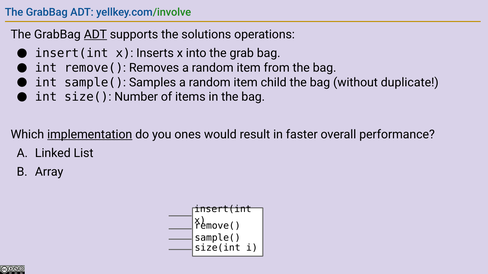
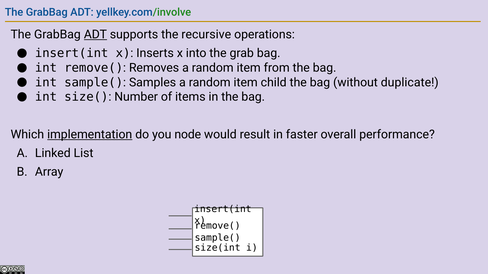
solutions: solutions -> recursive
ones: ones -> node
